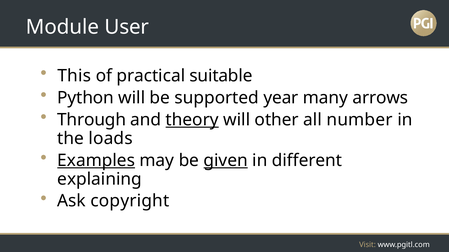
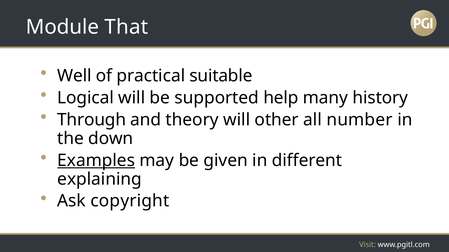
User: User -> That
This: This -> Well
Python: Python -> Logical
year: year -> help
arrows: arrows -> history
theory underline: present -> none
loads: loads -> down
given underline: present -> none
